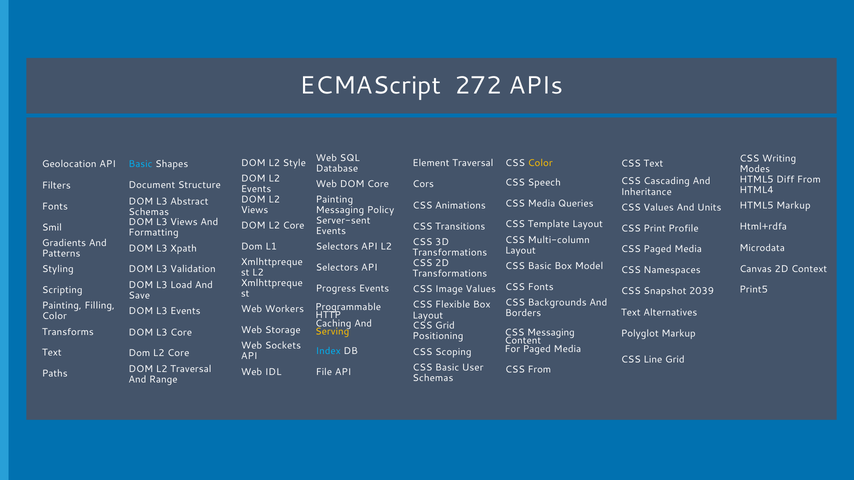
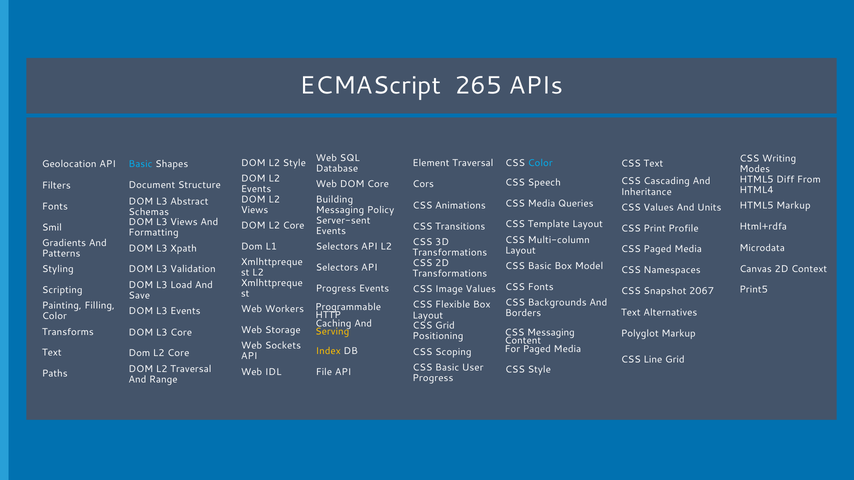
272: 272 -> 265
Color at (540, 163) colour: yellow -> light blue
Painting at (334, 200): Painting -> Building
2039: 2039 -> 2067
Index colour: light blue -> yellow
CSS From: From -> Style
Schemas at (433, 378): Schemas -> Progress
